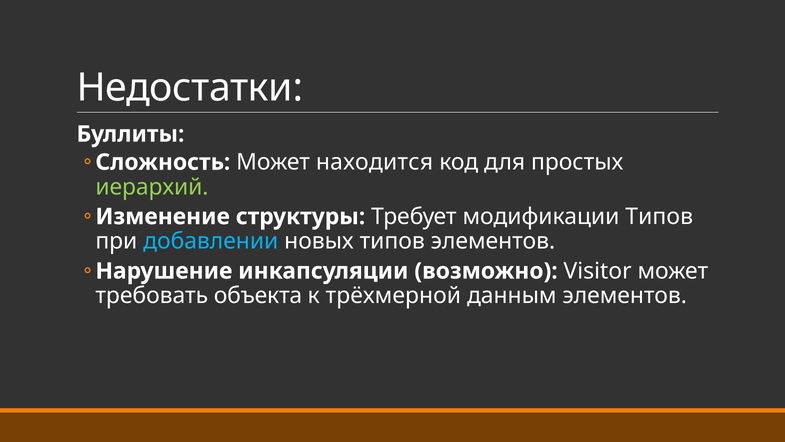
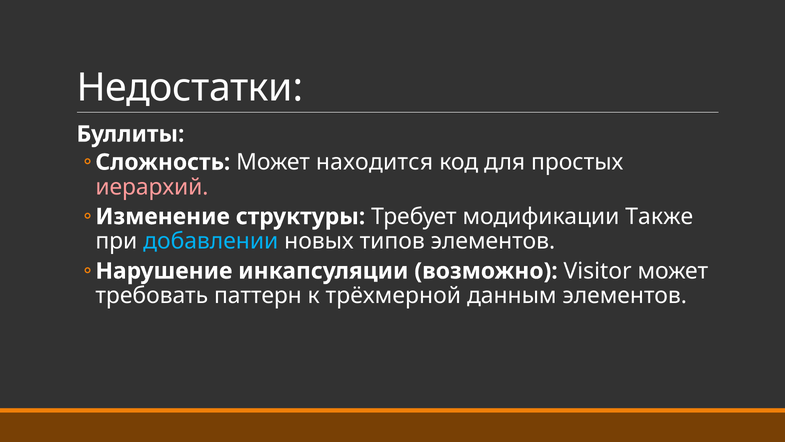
иерархий colour: light green -> pink
модификации Типов: Типов -> Также
объекта: объекта -> паттерн
